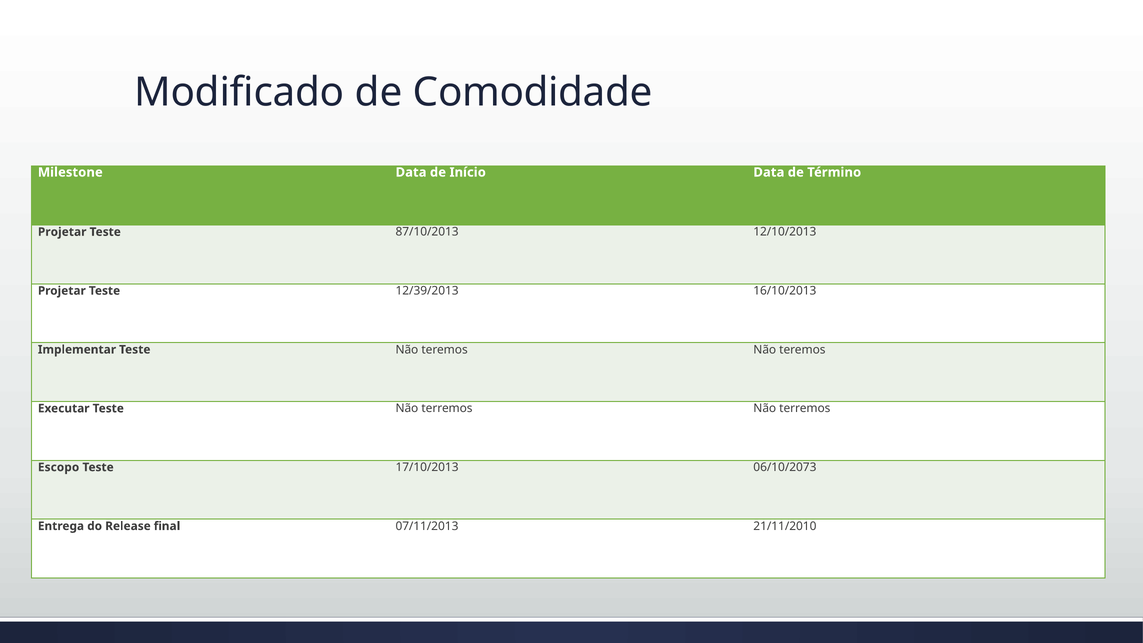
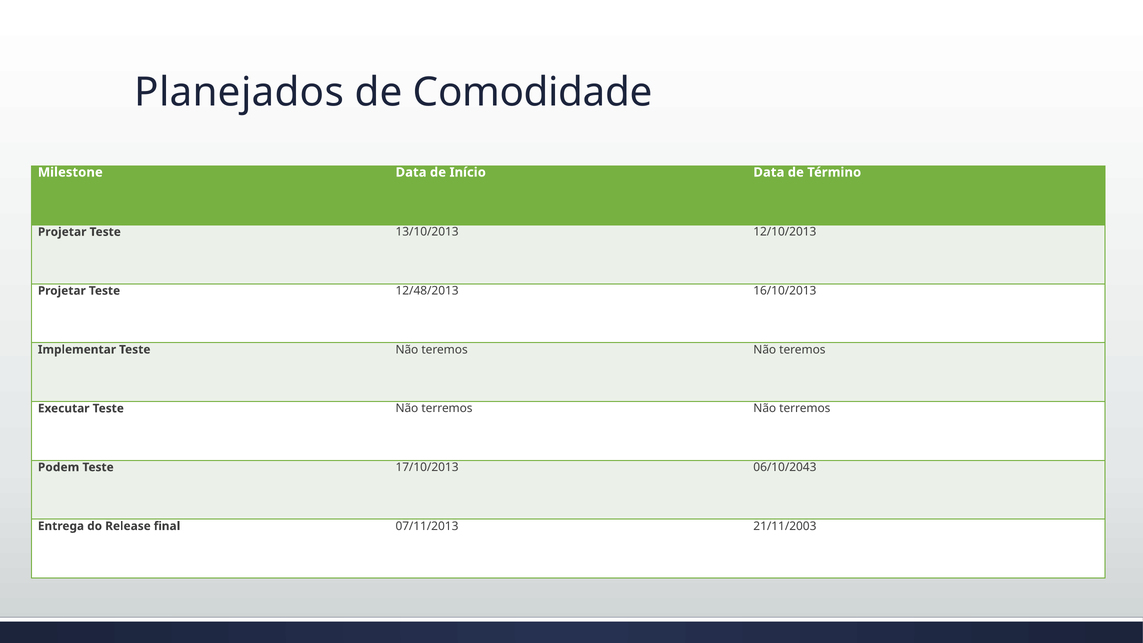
Modificado: Modificado -> Planejados
87/10/2013: 87/10/2013 -> 13/10/2013
12/39/2013: 12/39/2013 -> 12/48/2013
Escopo: Escopo -> Podem
06/10/2073: 06/10/2073 -> 06/10/2043
21/11/2010: 21/11/2010 -> 21/11/2003
